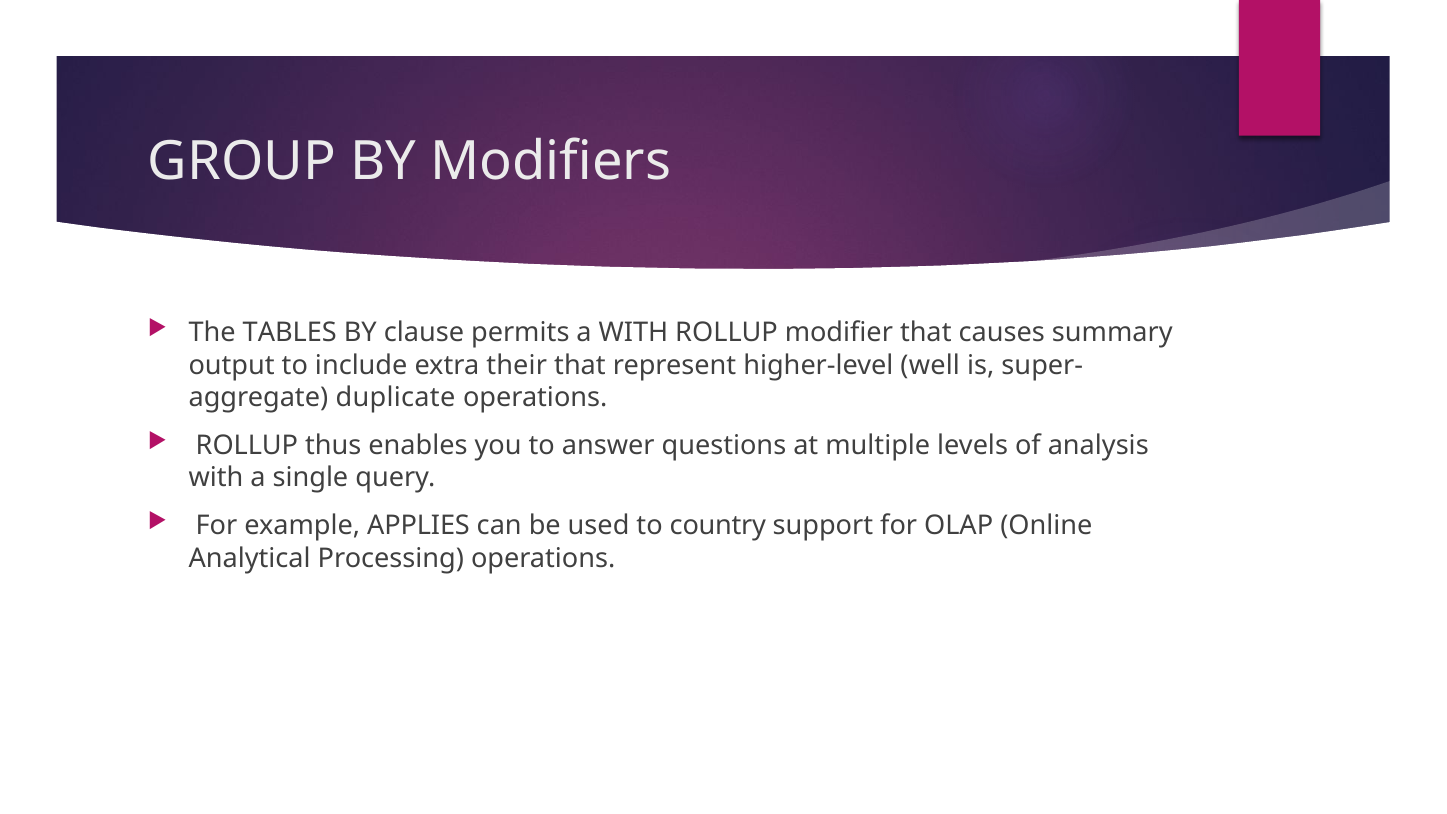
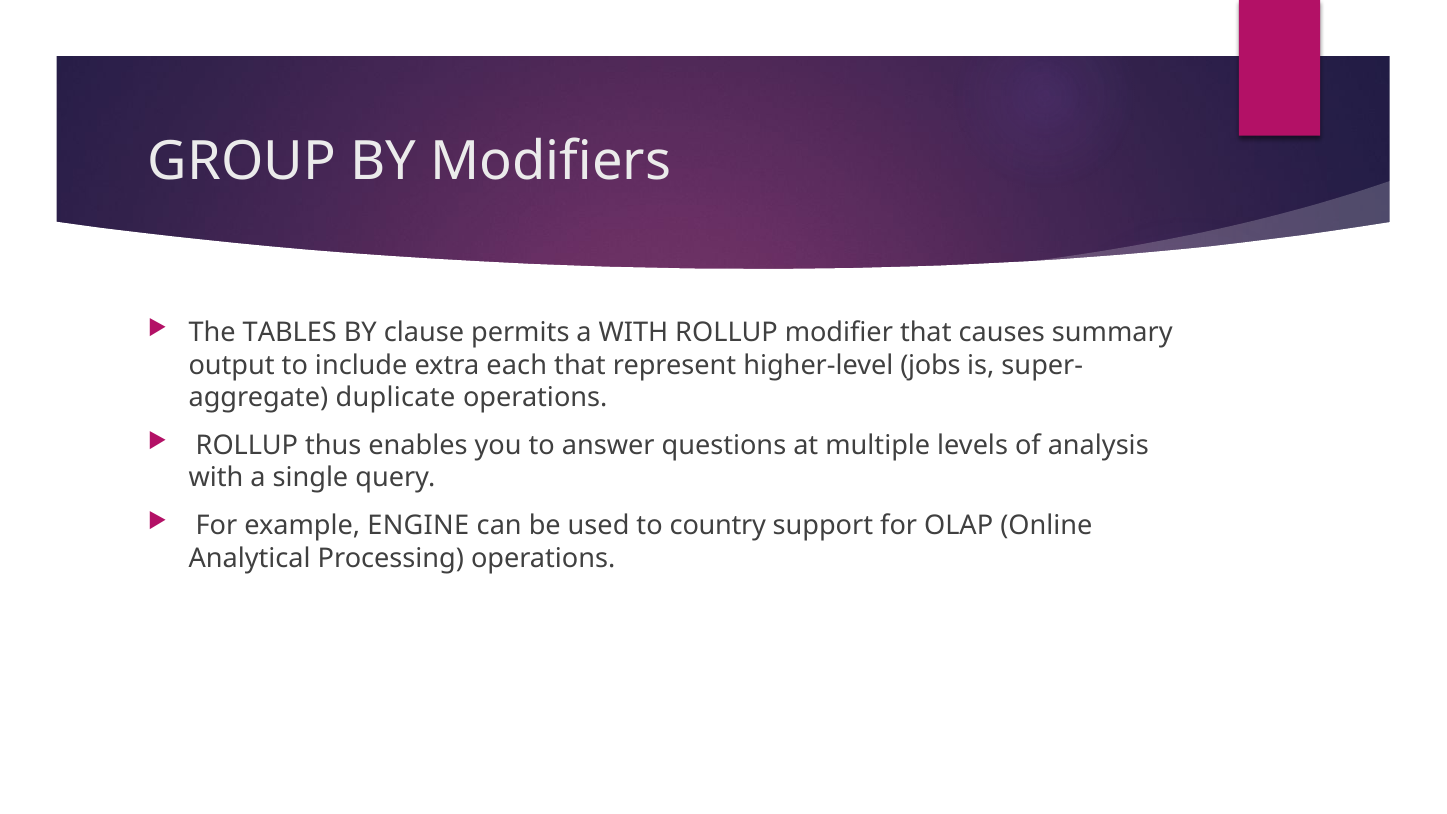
their: their -> each
well: well -> jobs
APPLIES: APPLIES -> ENGINE
